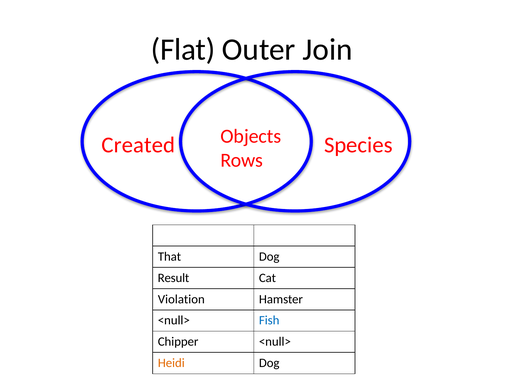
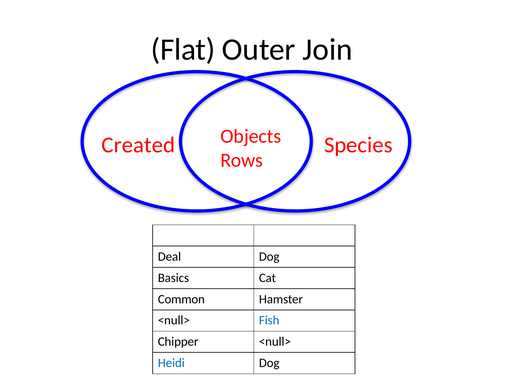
That: That -> Deal
Result: Result -> Basics
Violation: Violation -> Common
Heidi colour: orange -> blue
